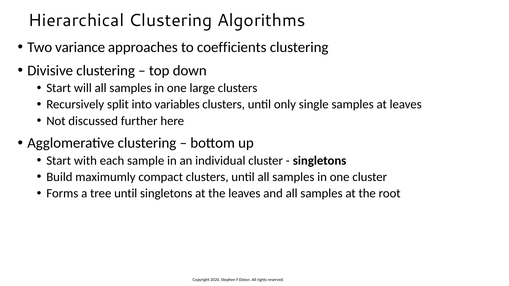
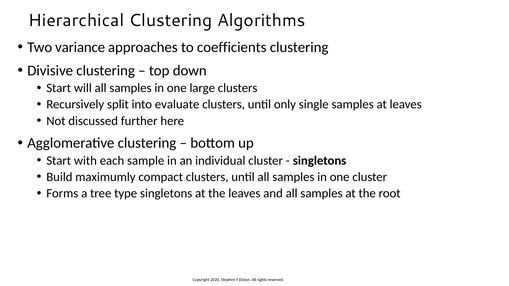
variables: variables -> evaluate
tree until: until -> type
